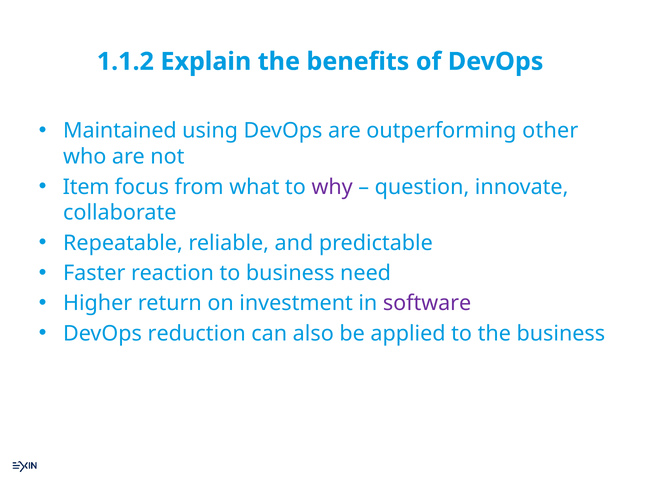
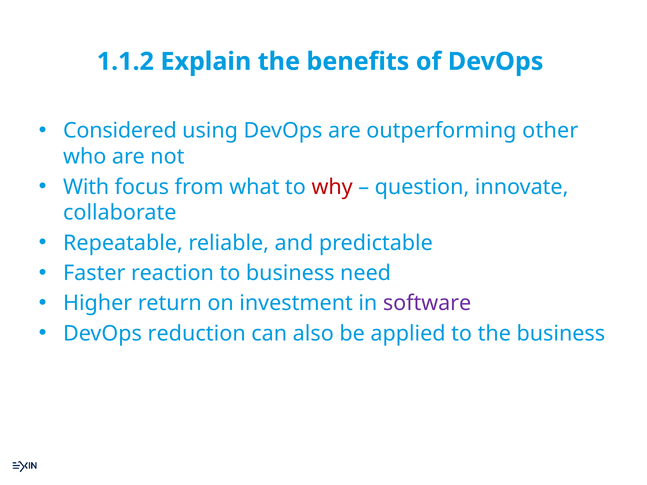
Maintained: Maintained -> Considered
Item: Item -> With
why colour: purple -> red
